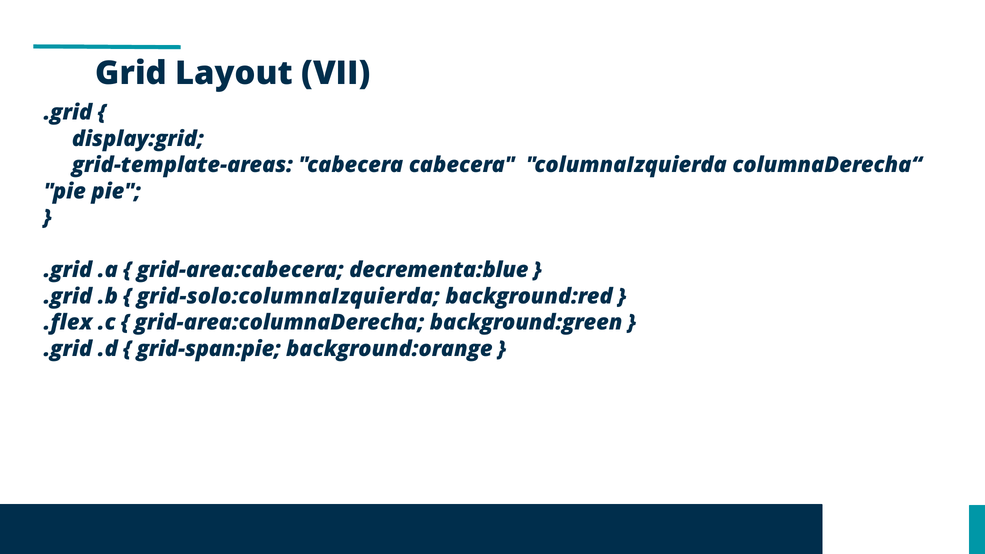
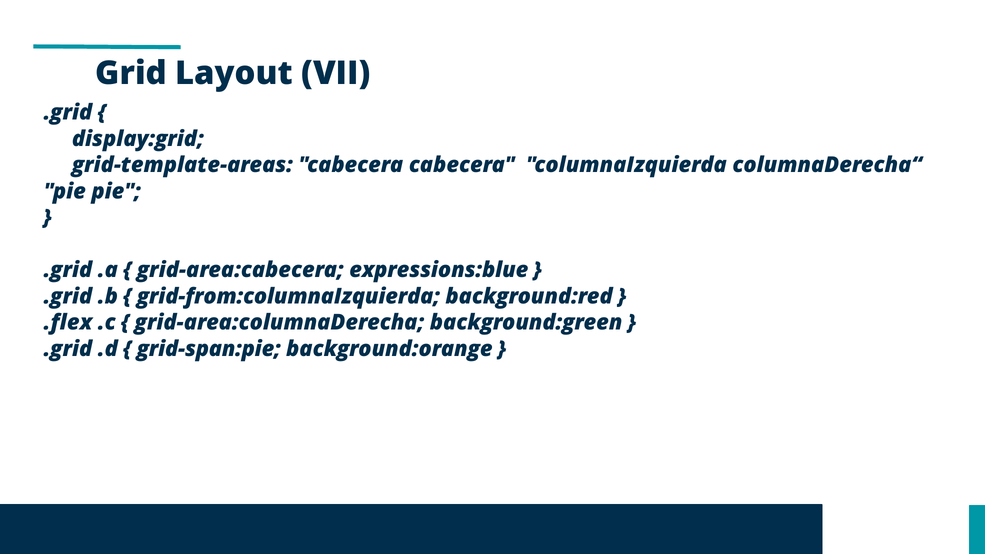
decrementa:blue: decrementa:blue -> expressions:blue
grid-solo:columnaIzquierda: grid-solo:columnaIzquierda -> grid-from:columnaIzquierda
